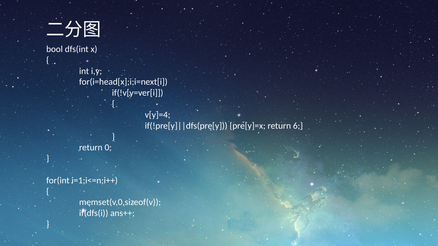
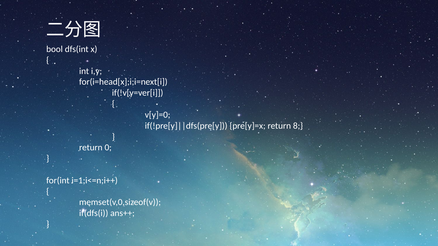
v[y]=4: v[y]=4 -> v[y]=0
6: 6 -> 8
